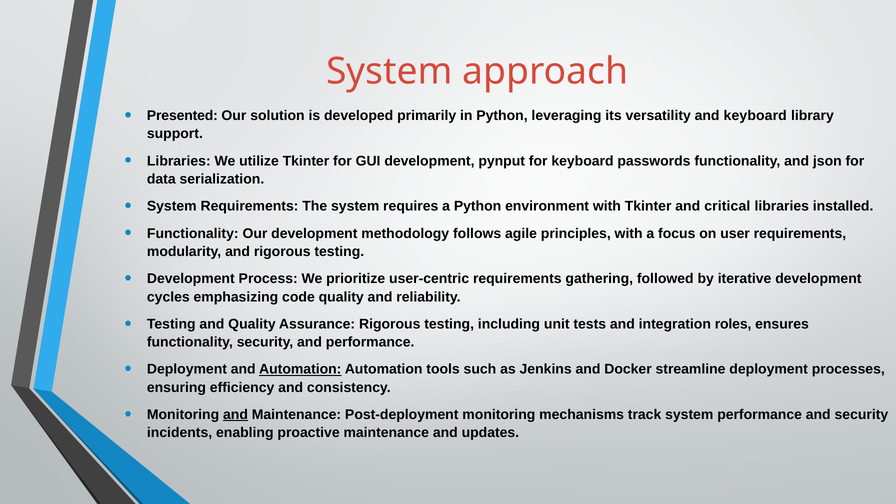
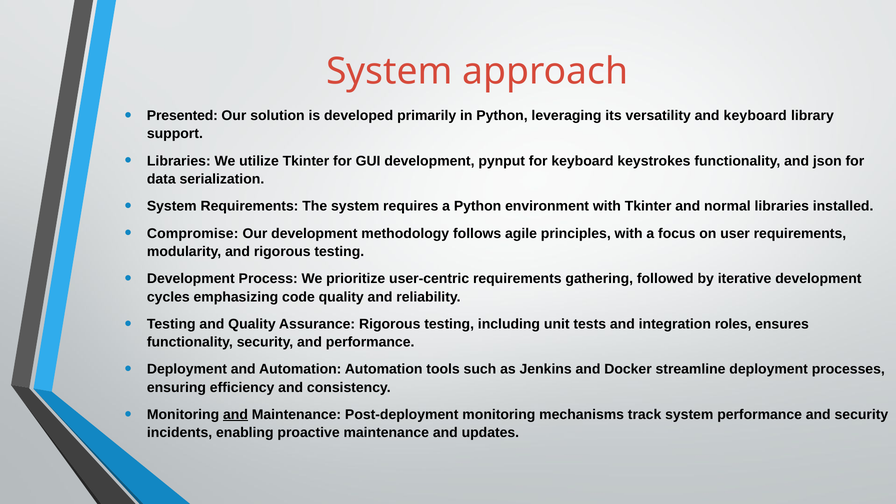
passwords: passwords -> keystrokes
critical: critical -> normal
Functionality at (193, 233): Functionality -> Compromise
Automation at (300, 369) underline: present -> none
